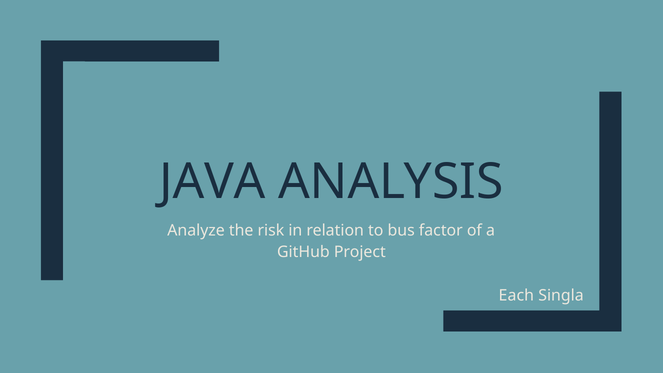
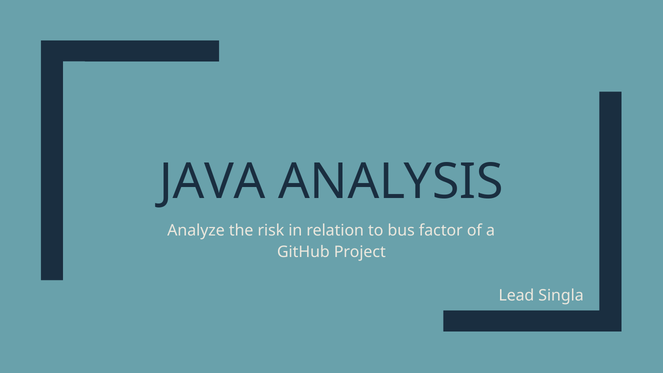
Each: Each -> Lead
